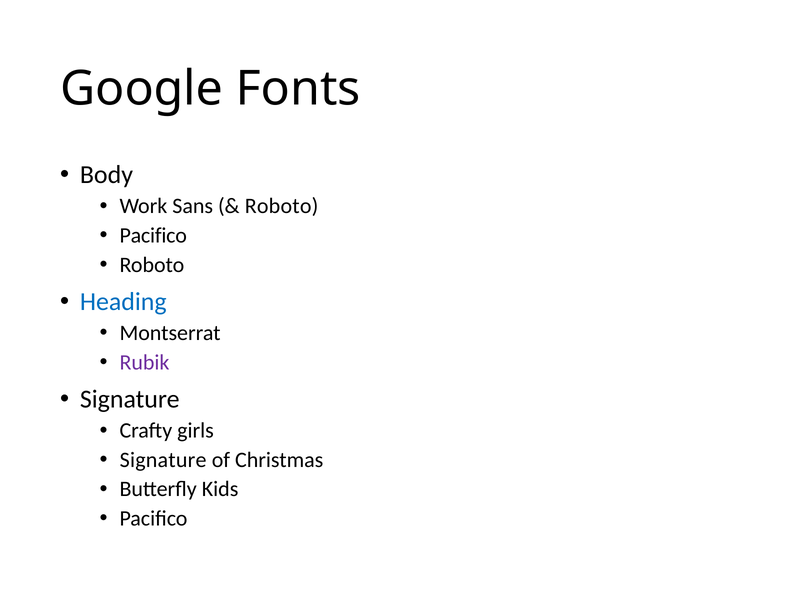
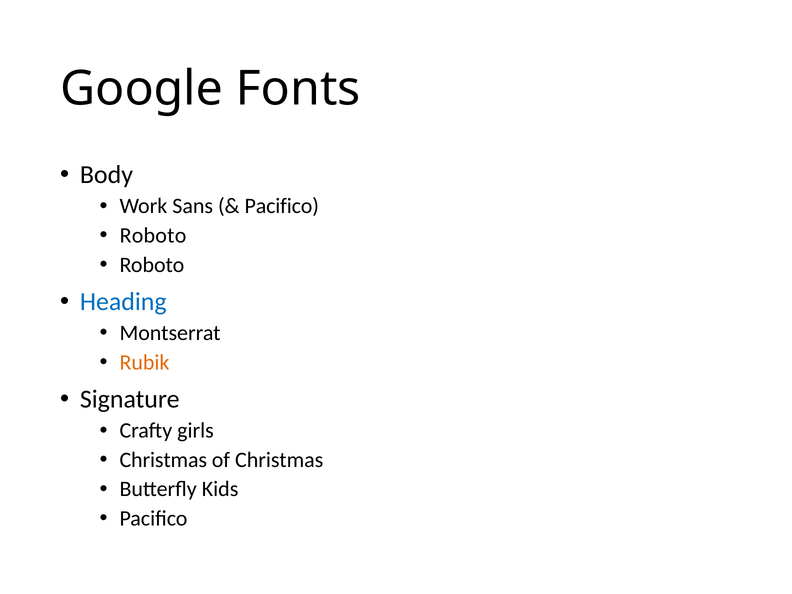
Roboto at (282, 206): Roboto -> Pacifico
Pacifico at (153, 235): Pacifico -> Roboto
Rubik colour: purple -> orange
Signature at (163, 460): Signature -> Christmas
